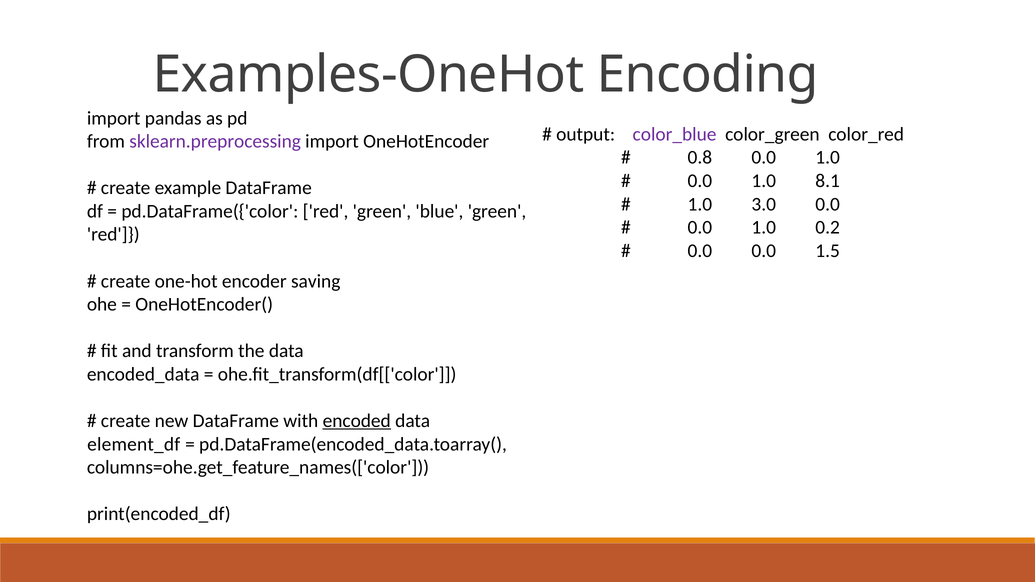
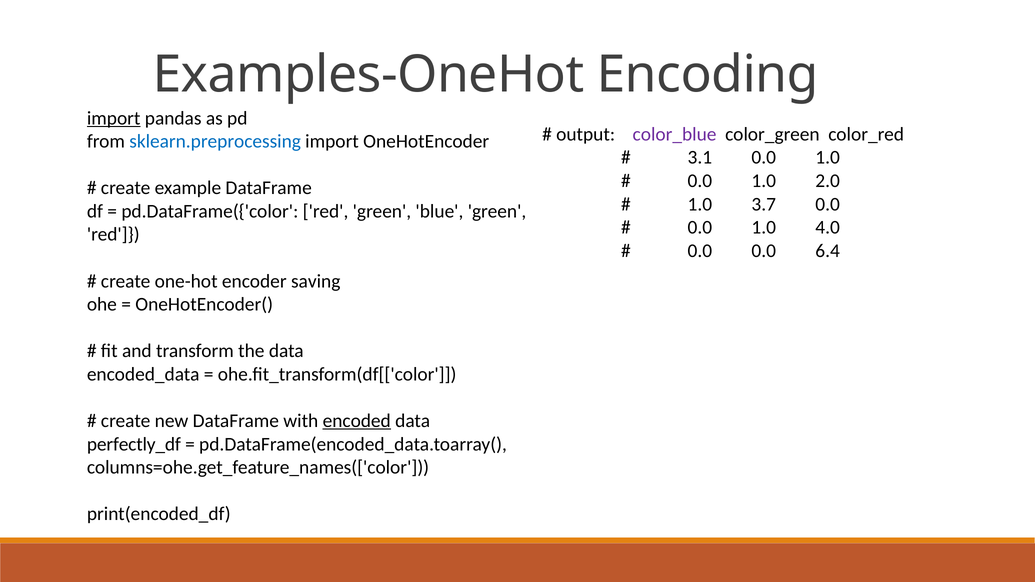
import at (114, 118) underline: none -> present
sklearn.preprocessing colour: purple -> blue
0.8: 0.8 -> 3.1
8.1: 8.1 -> 2.0
3.0: 3.0 -> 3.7
0.2: 0.2 -> 4.0
1.5: 1.5 -> 6.4
element_df: element_df -> perfectly_df
